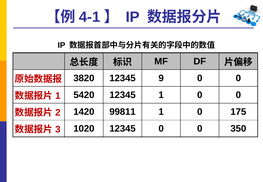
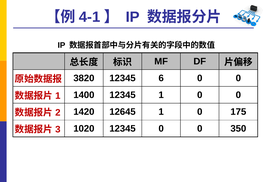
9: 9 -> 6
5420: 5420 -> 1400
99811: 99811 -> 12645
